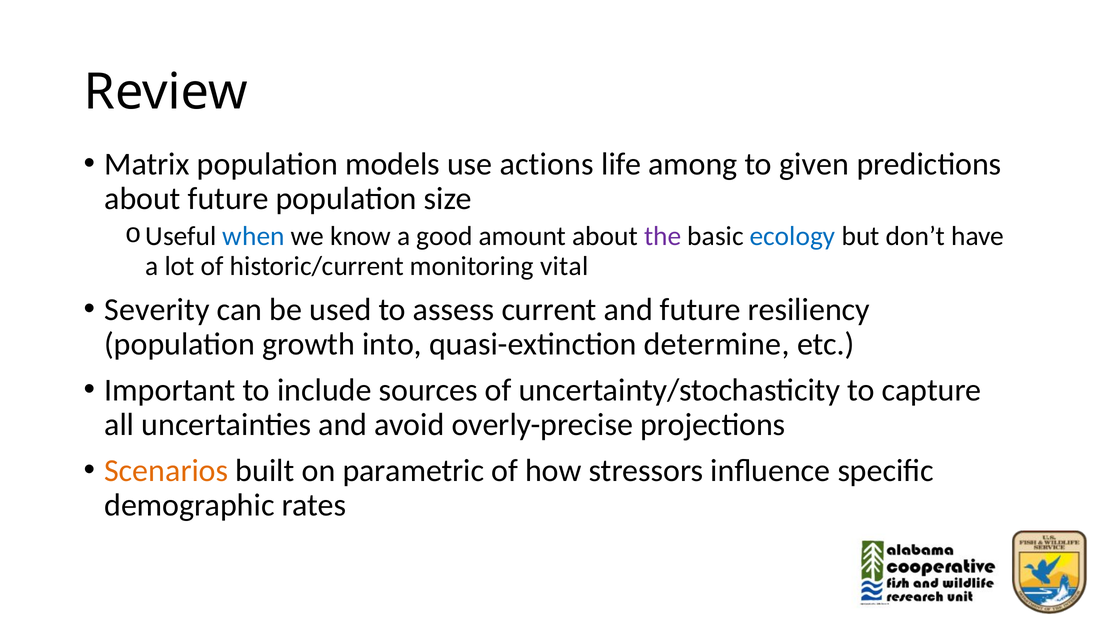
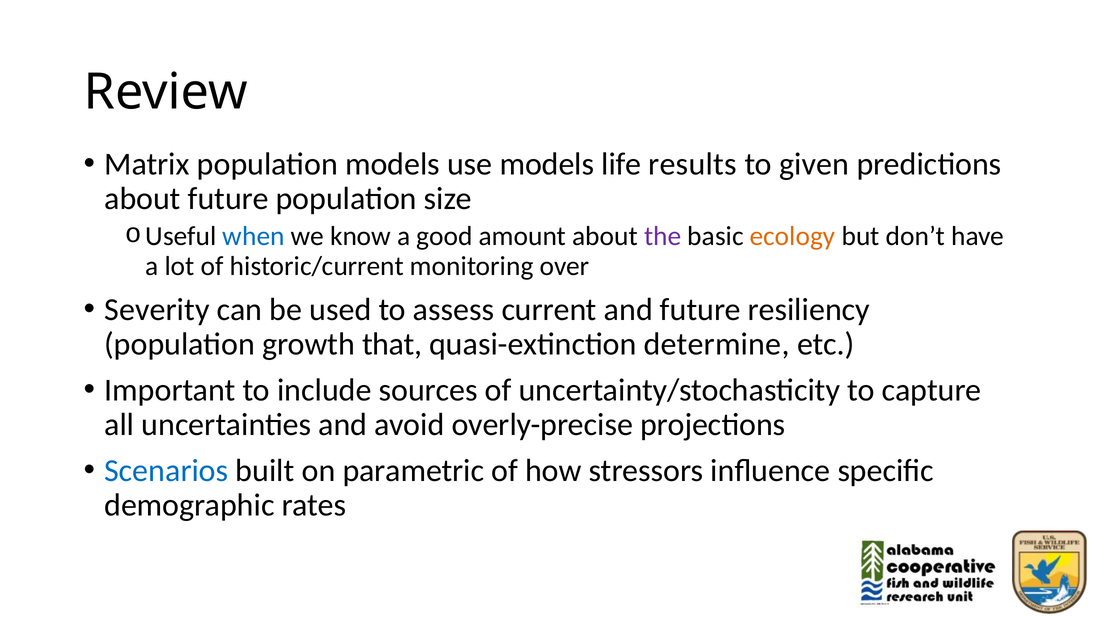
use actions: actions -> models
among: among -> results
ecology colour: blue -> orange
vital: vital -> over
into: into -> that
Scenarios colour: orange -> blue
